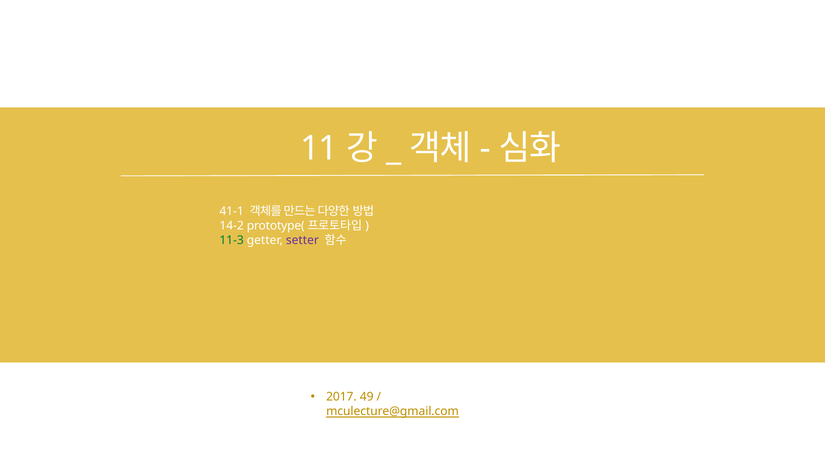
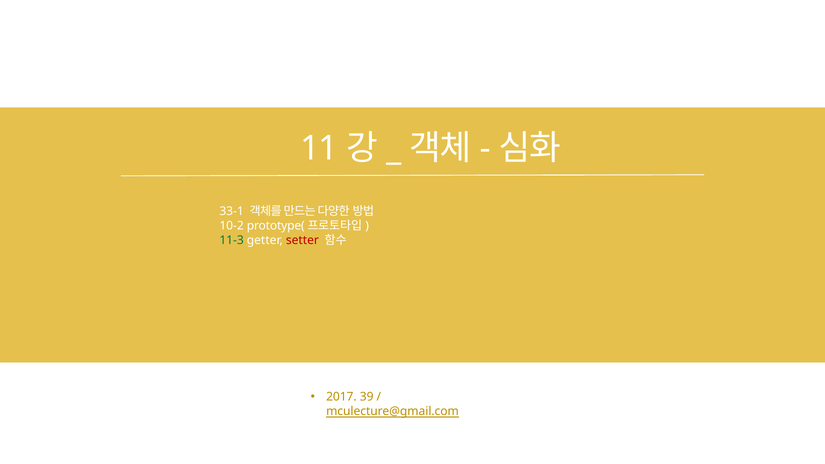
41-1: 41-1 -> 33-1
14-2: 14-2 -> 10-2
setter colour: purple -> red
49: 49 -> 39
